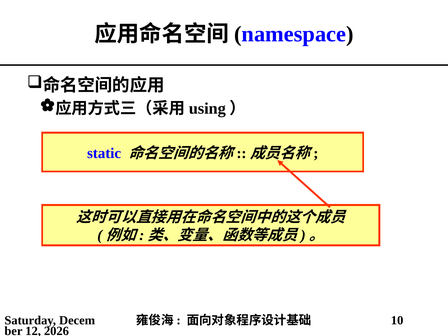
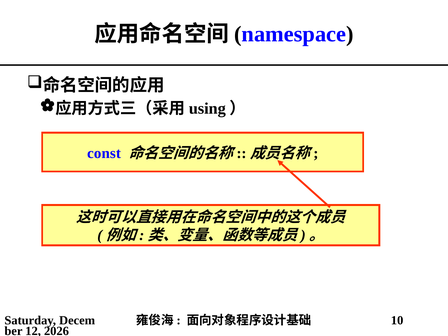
static: static -> const
